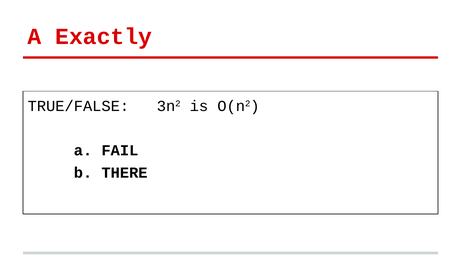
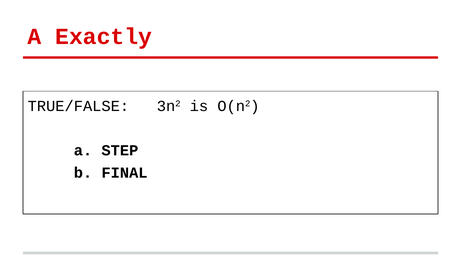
FAIL: FAIL -> STEP
THERE: THERE -> FINAL
